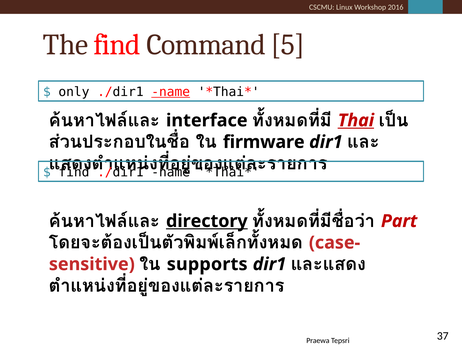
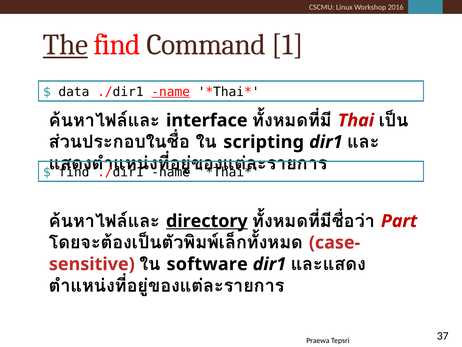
The underline: none -> present
5: 5 -> 1
only: only -> data
Thai underline: present -> none
firmware: firmware -> scripting
supports: supports -> software
